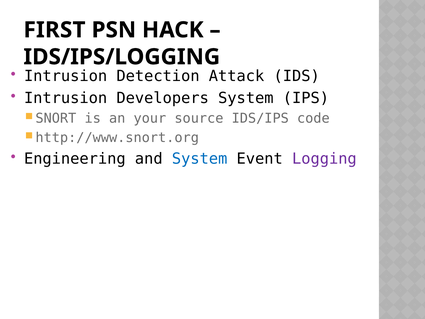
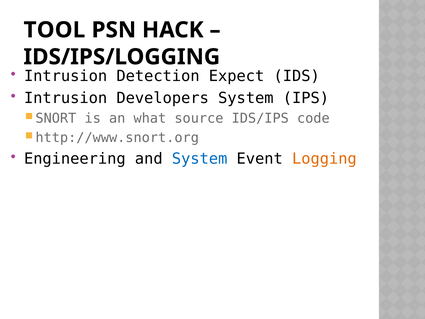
FIRST: FIRST -> TOOL
Attack: Attack -> Expect
your: your -> what
Logging colour: purple -> orange
